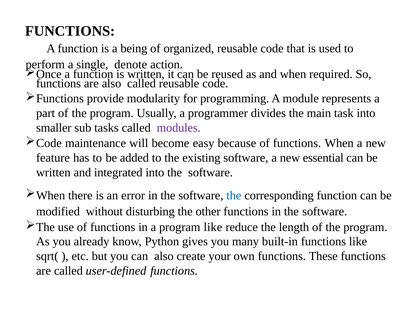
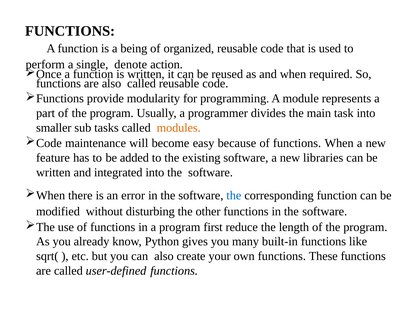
modules colour: purple -> orange
essential: essential -> libraries
program like: like -> first
